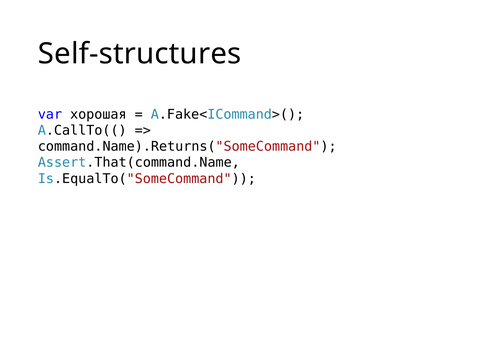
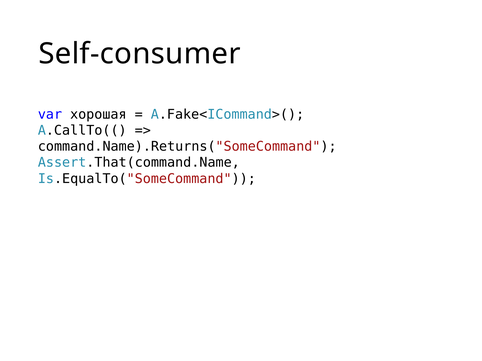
Self-structures: Self-structures -> Self-consumer
